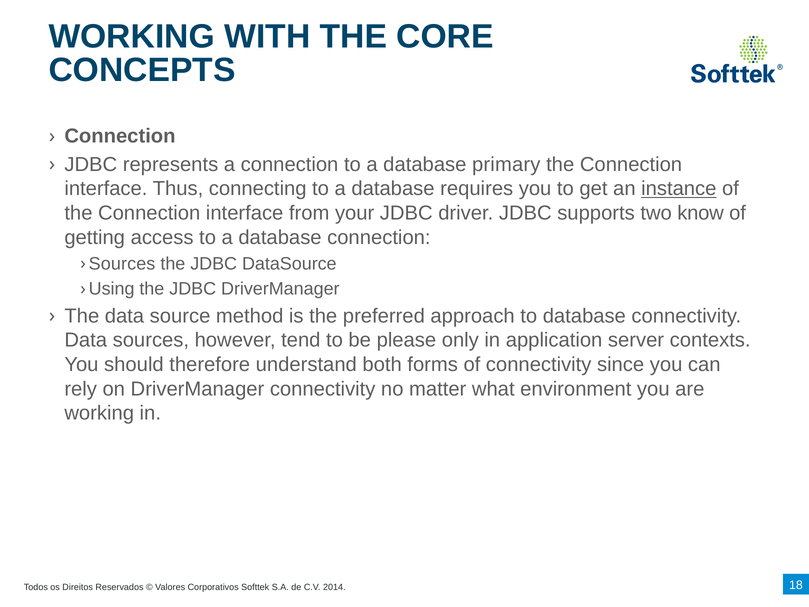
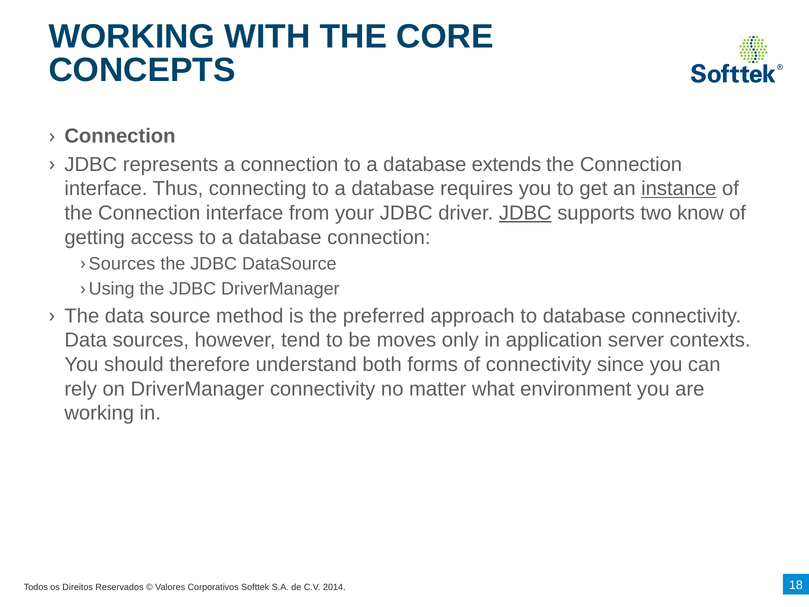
primary: primary -> extends
JDBC at (525, 213) underline: none -> present
please: please -> moves
